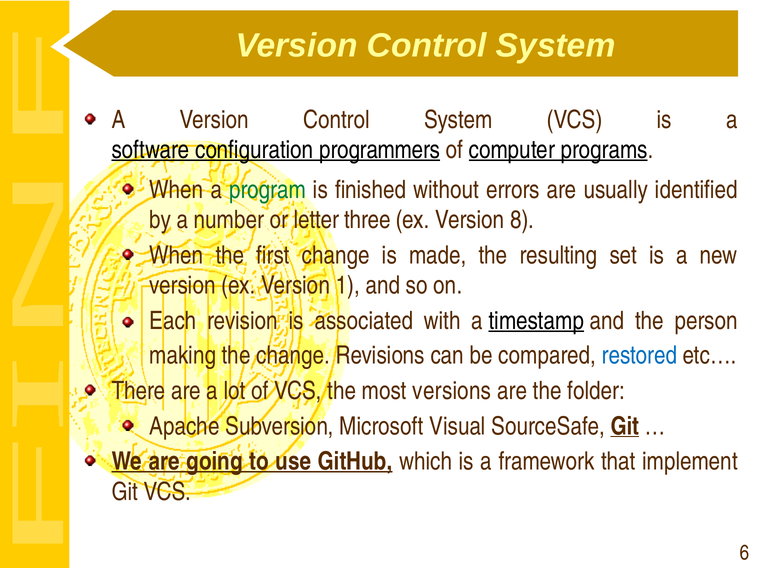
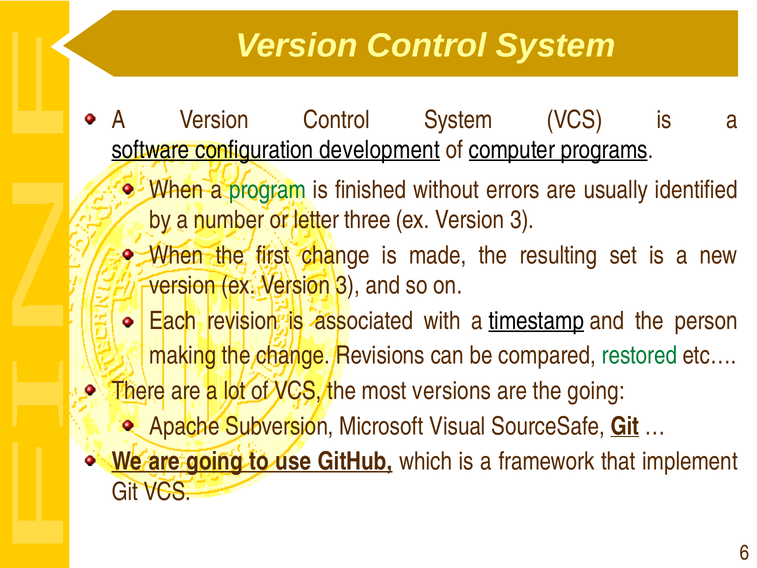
programmers: programmers -> development
8 at (522, 220): 8 -> 3
version ex Version 1: 1 -> 3
restored colour: blue -> green
the folder: folder -> going
